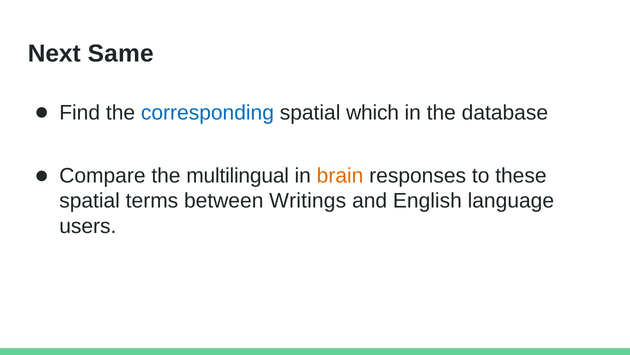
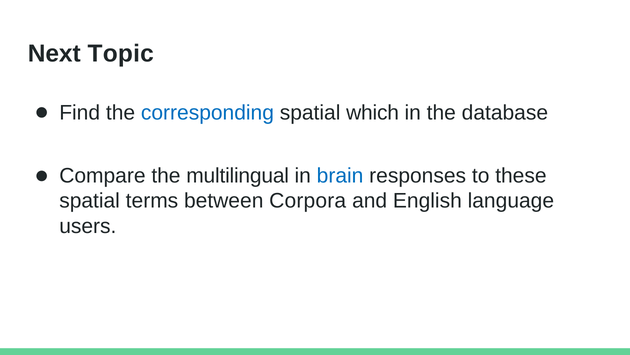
Same: Same -> Topic
brain colour: orange -> blue
Writings: Writings -> Corpora
